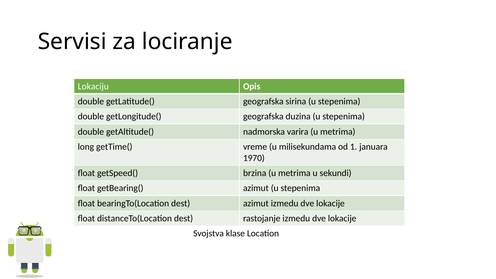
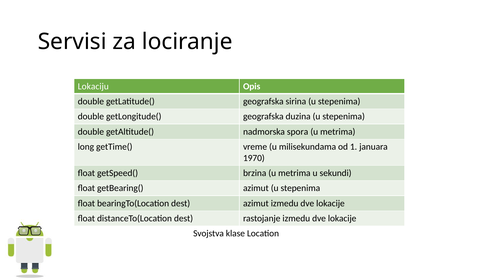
varira: varira -> spora
